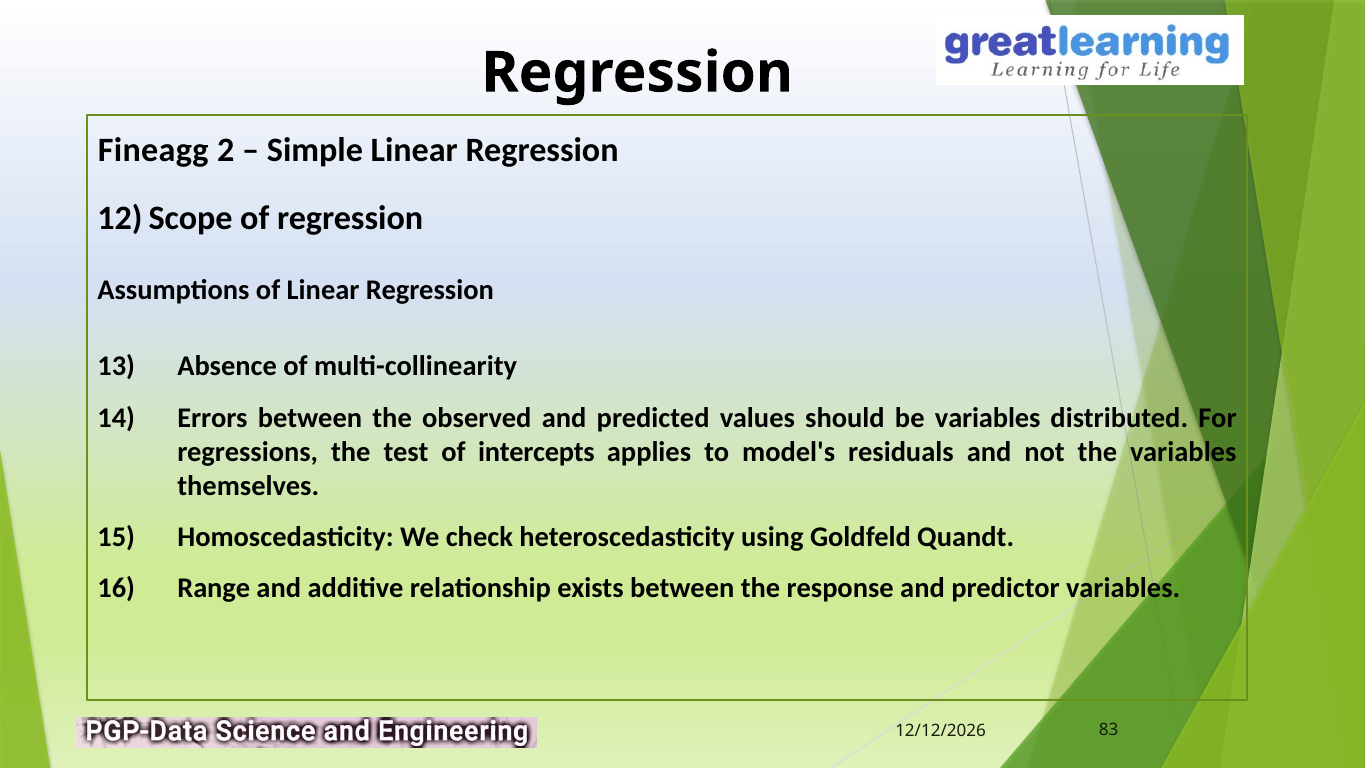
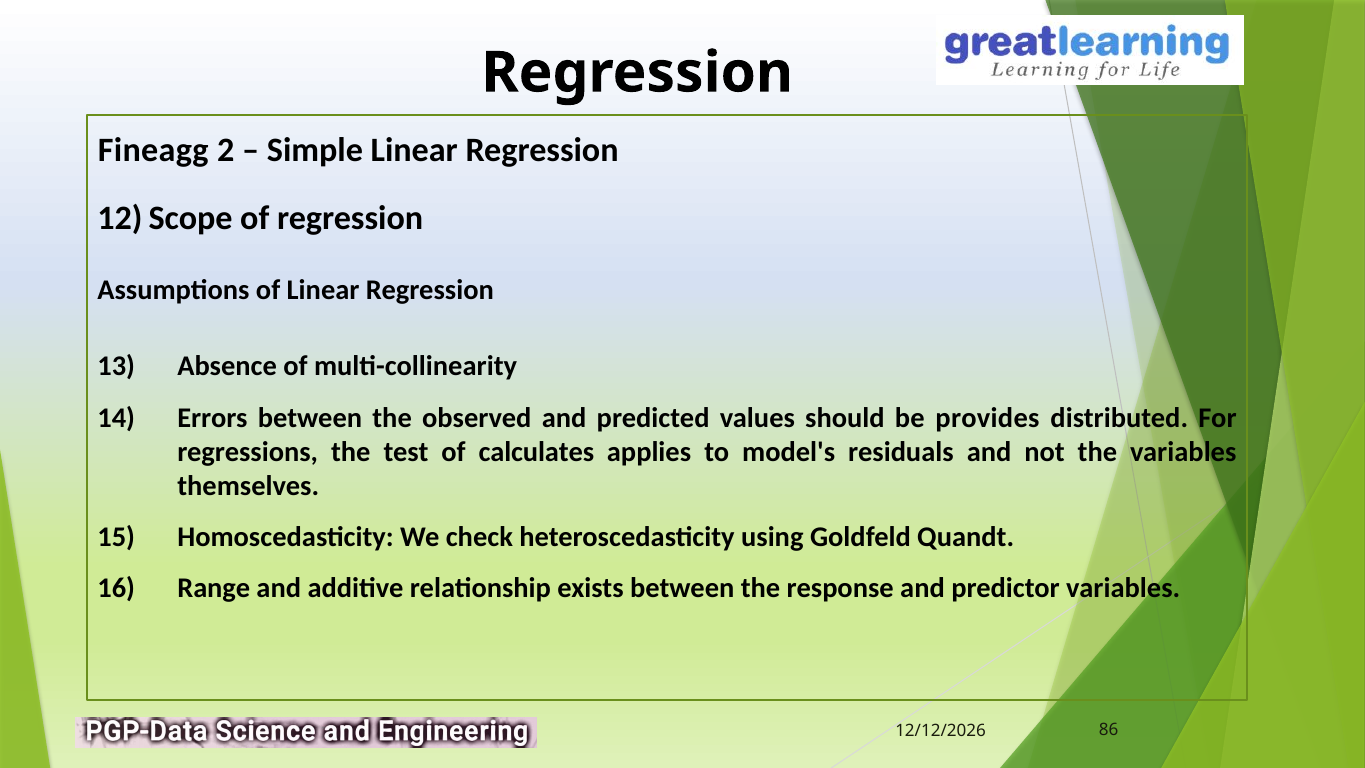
be variables: variables -> provides
intercepts: intercepts -> calculates
83: 83 -> 86
